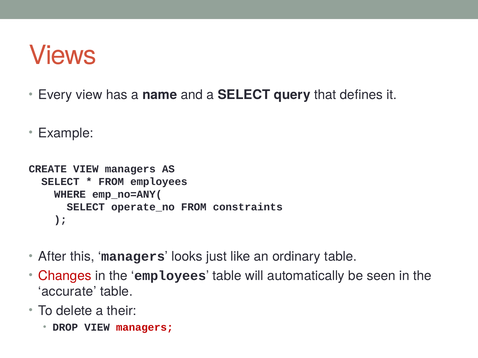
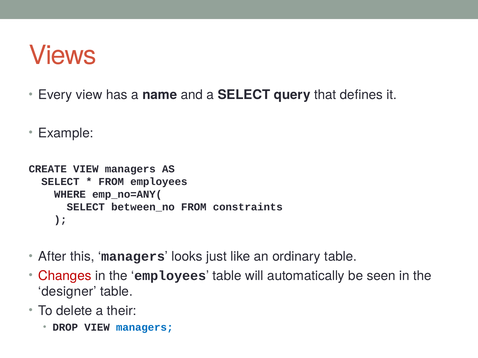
operate_no: operate_no -> between_no
accurate: accurate -> designer
managers at (145, 328) colour: red -> blue
